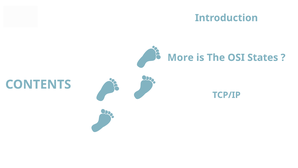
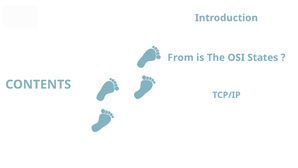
More: More -> From
